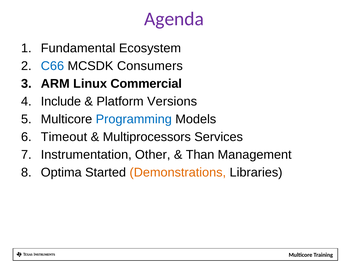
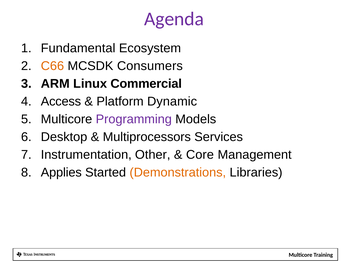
C66 colour: blue -> orange
Include: Include -> Access
Versions: Versions -> Dynamic
Programming colour: blue -> purple
Timeout: Timeout -> Desktop
Than: Than -> Core
Optima: Optima -> Applies
